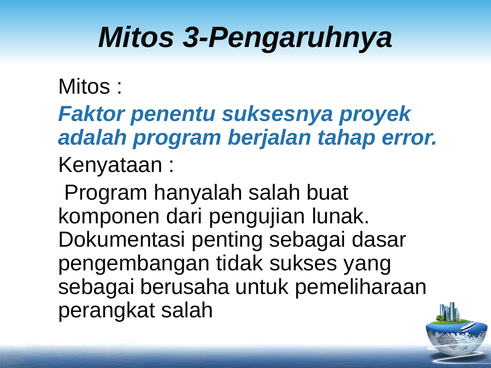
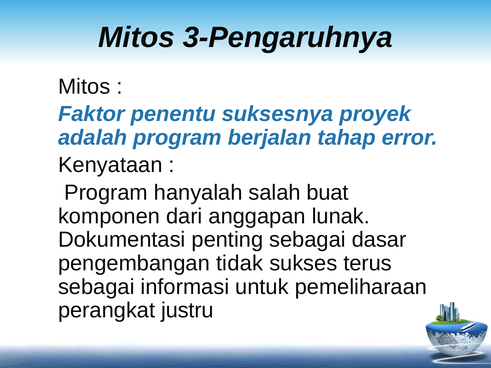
pengujian: pengujian -> anggapan
yang: yang -> terus
berusaha: berusaha -> informasi
perangkat salah: salah -> justru
